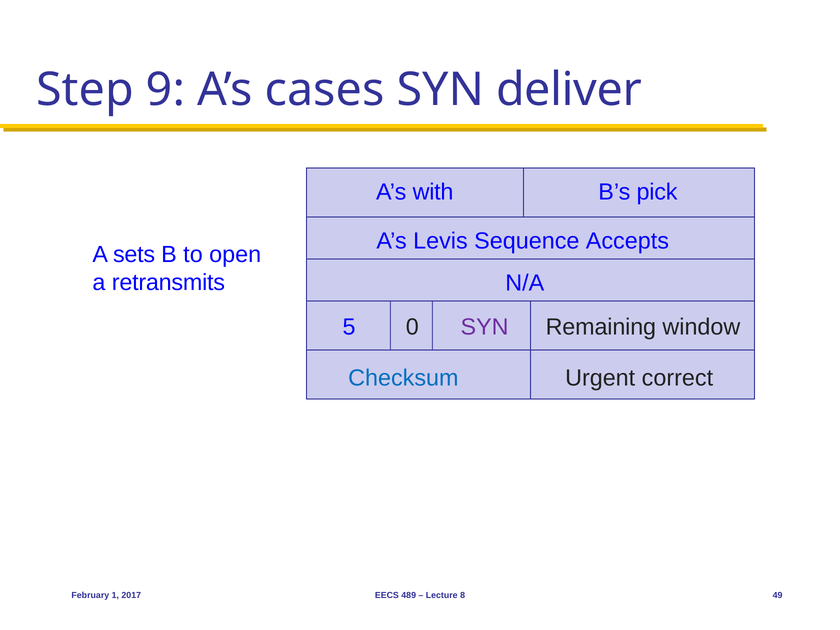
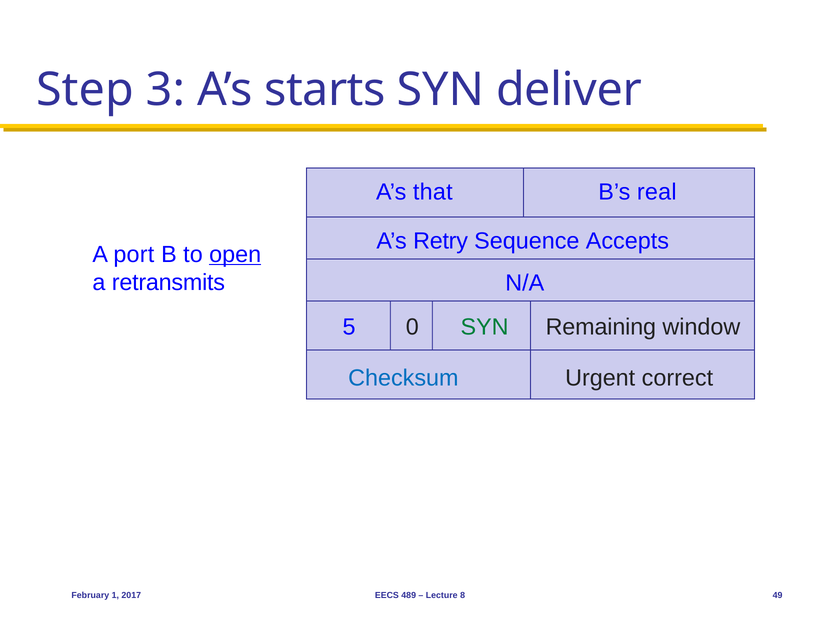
9: 9 -> 3
cases: cases -> starts
with: with -> that
pick: pick -> real
Levis: Levis -> Retry
sets: sets -> port
open underline: none -> present
SYN at (485, 327) colour: purple -> green
